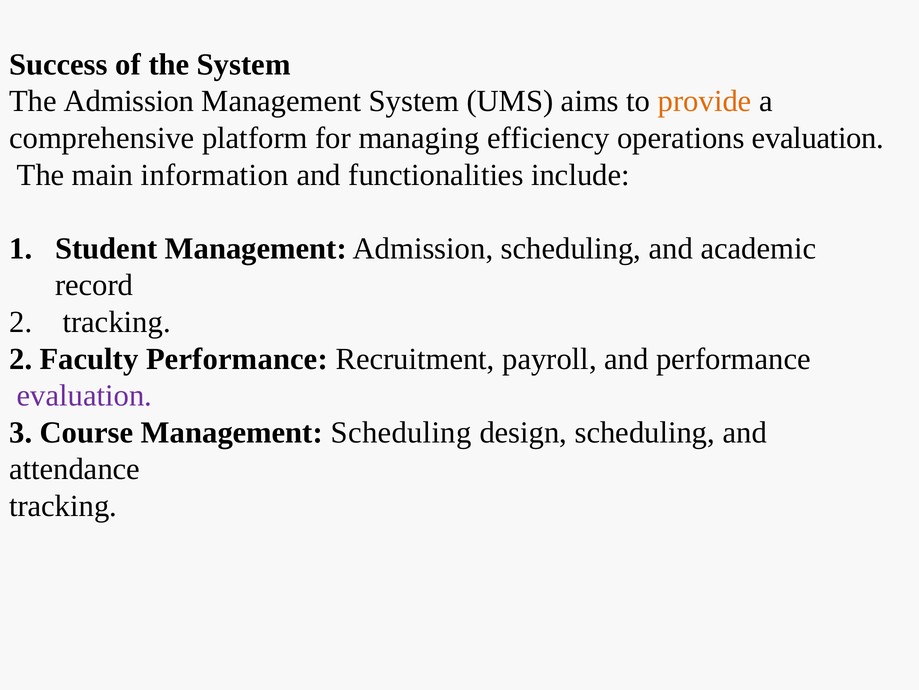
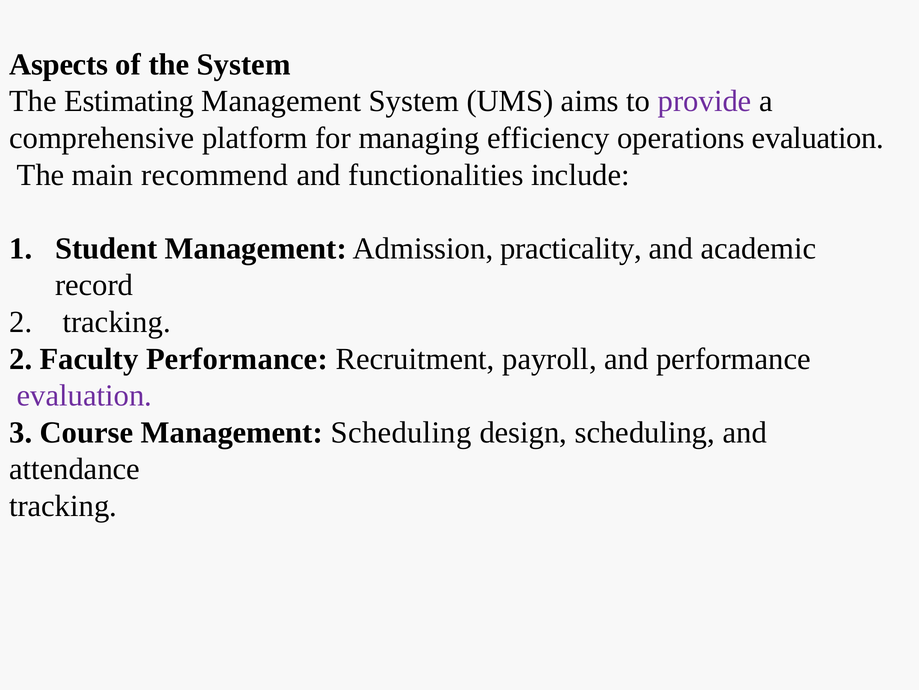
Success: Success -> Aspects
The Admission: Admission -> Estimating
provide colour: orange -> purple
information: information -> recommend
Admission scheduling: scheduling -> practicality
